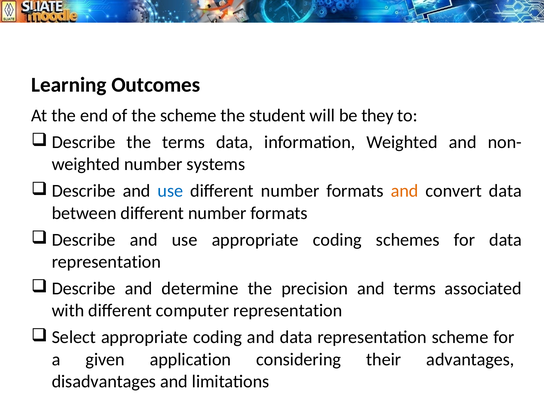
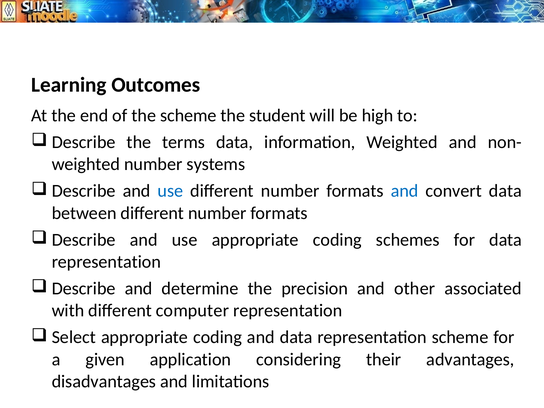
they: they -> high
and at (405, 191) colour: orange -> blue
and terms: terms -> other
